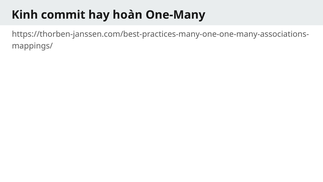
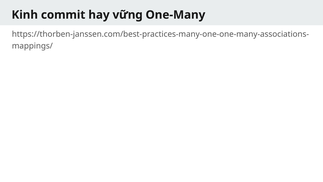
hoàn: hoàn -> vững
